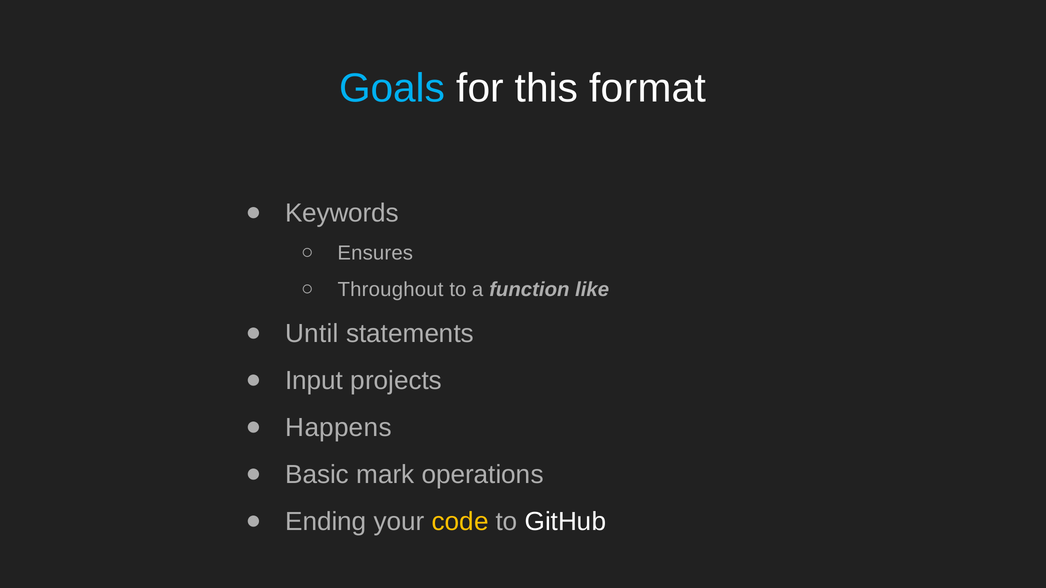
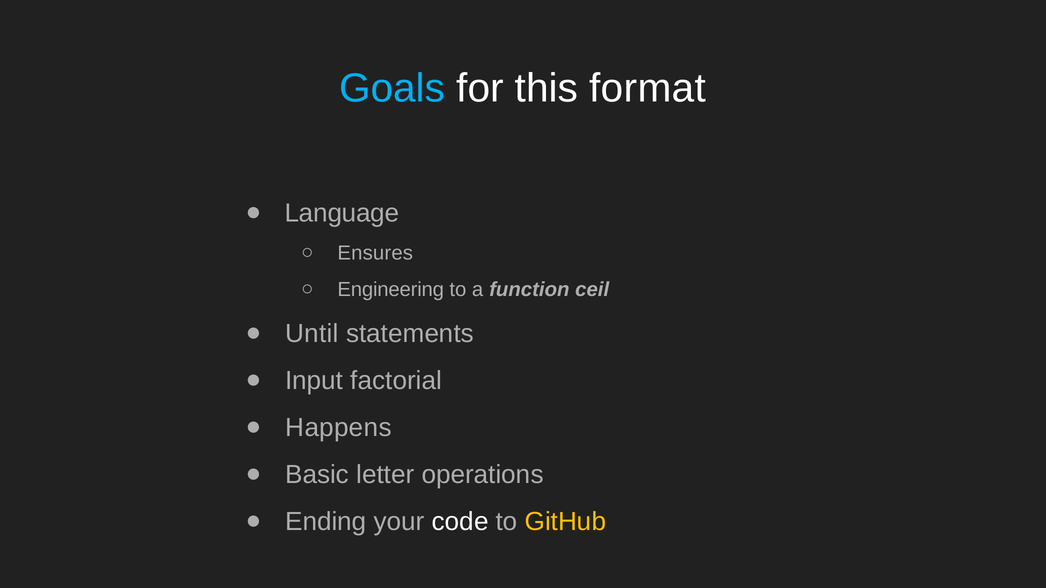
Keywords: Keywords -> Language
Throughout: Throughout -> Engineering
like: like -> ceil
projects: projects -> factorial
mark: mark -> letter
code colour: yellow -> white
GitHub colour: white -> yellow
